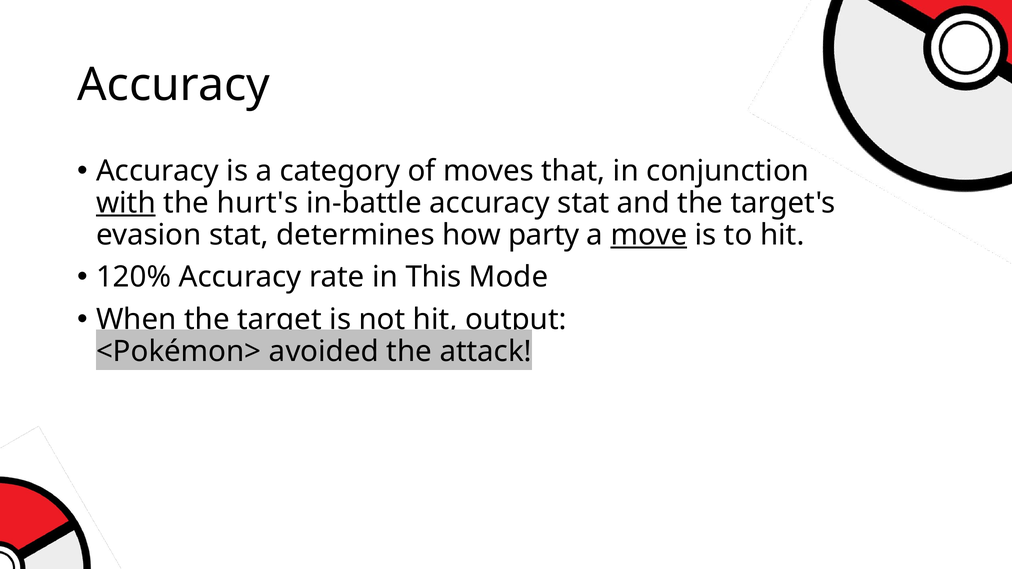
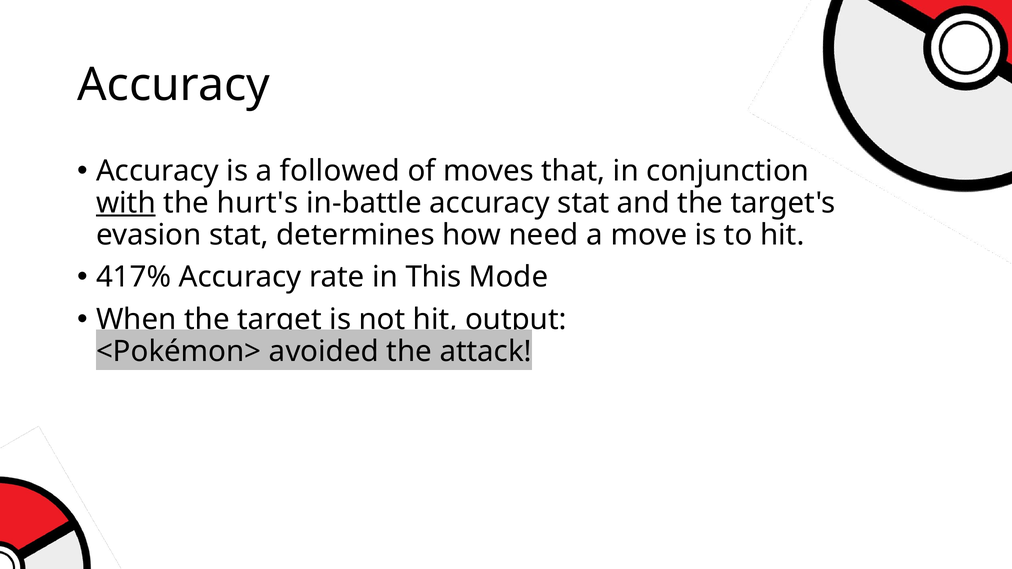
category: category -> followed
party: party -> need
move underline: present -> none
120%: 120% -> 417%
